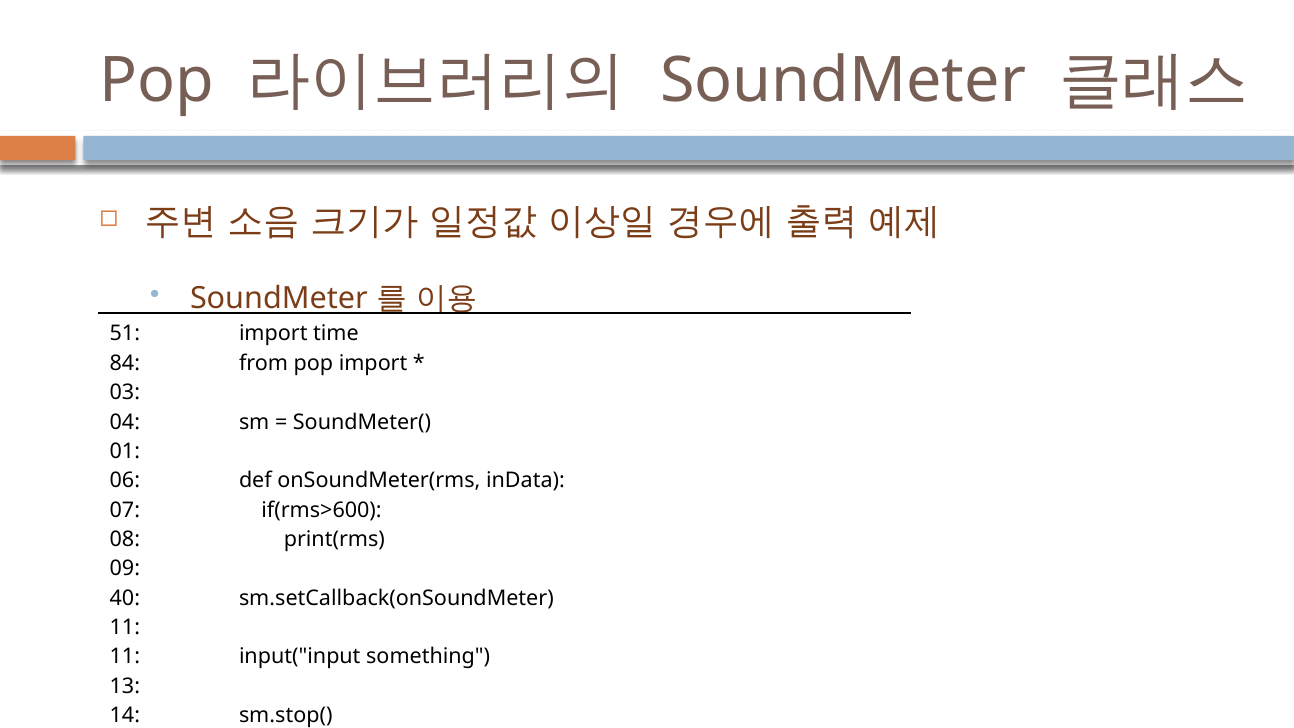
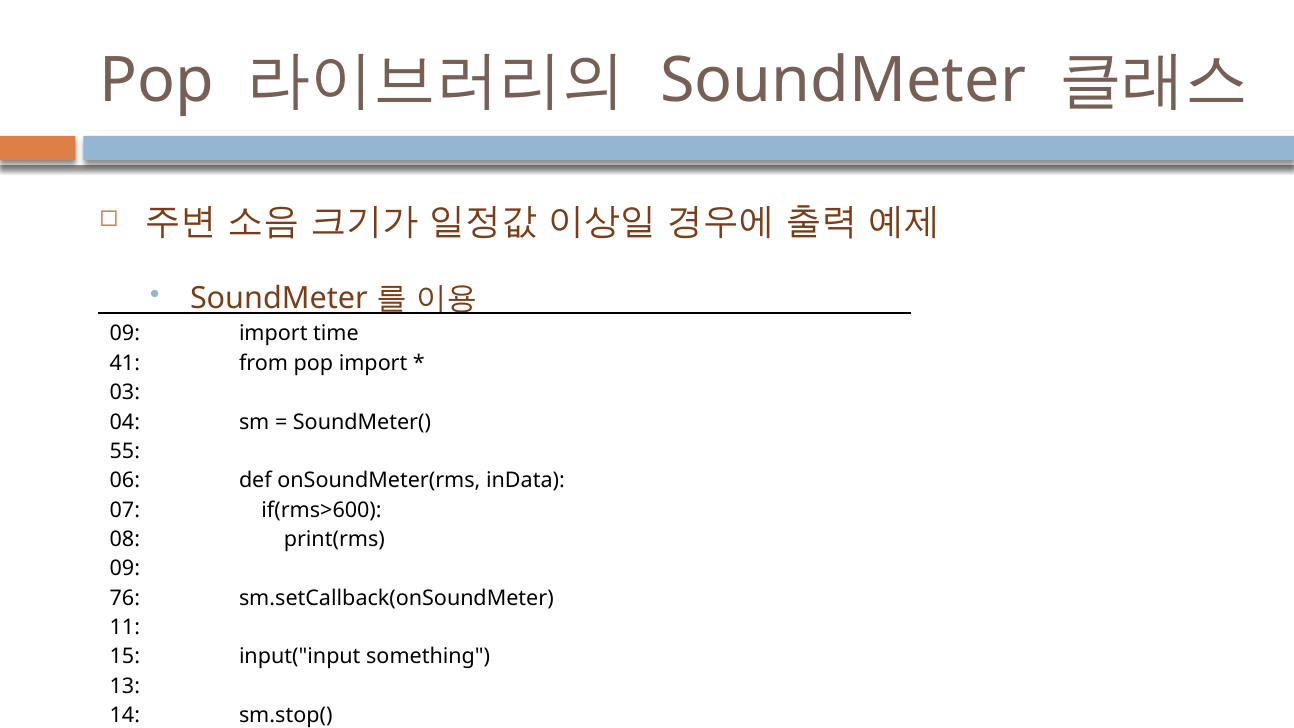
51 at (125, 334): 51 -> 09
84: 84 -> 41
01: 01 -> 55
40: 40 -> 76
11 at (125, 657): 11 -> 15
